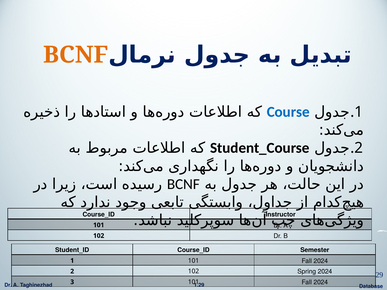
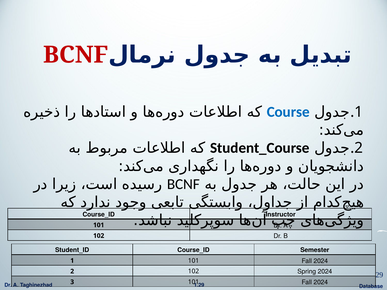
BCNF at (76, 55) colour: orange -> red
